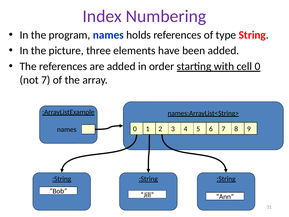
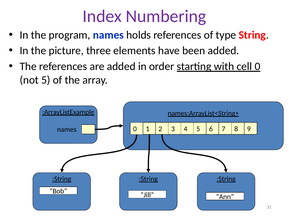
not 7: 7 -> 5
